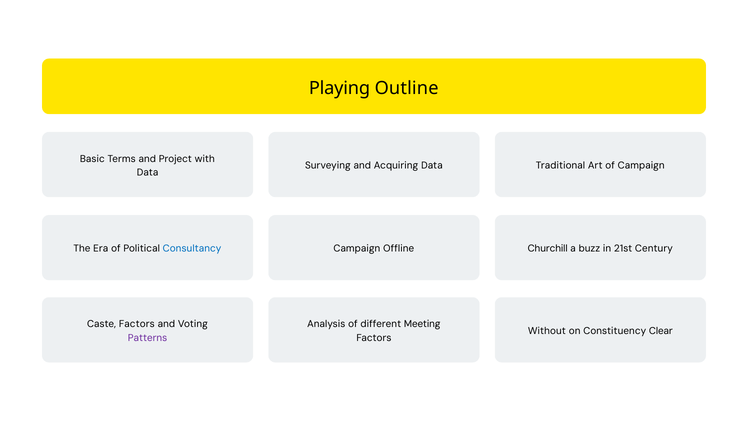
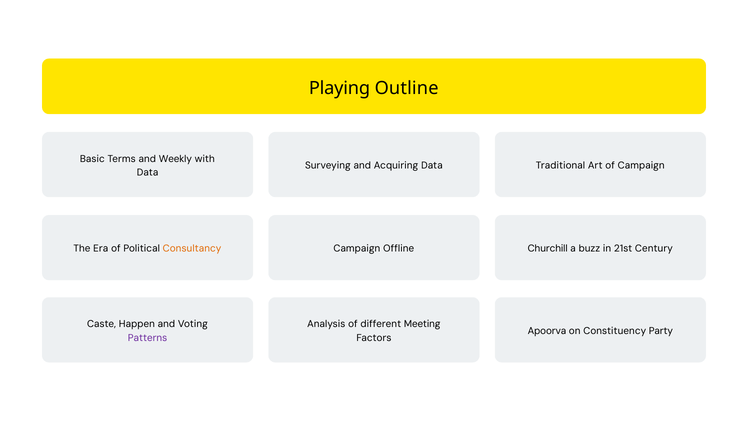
Project: Project -> Weekly
Consultancy colour: blue -> orange
Caste Factors: Factors -> Happen
Without: Without -> Apoorva
Clear: Clear -> Party
